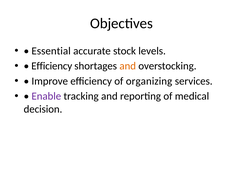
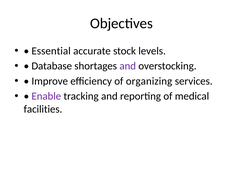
Efficiency at (52, 66): Efficiency -> Database
and at (128, 66) colour: orange -> purple
decision: decision -> facilities
